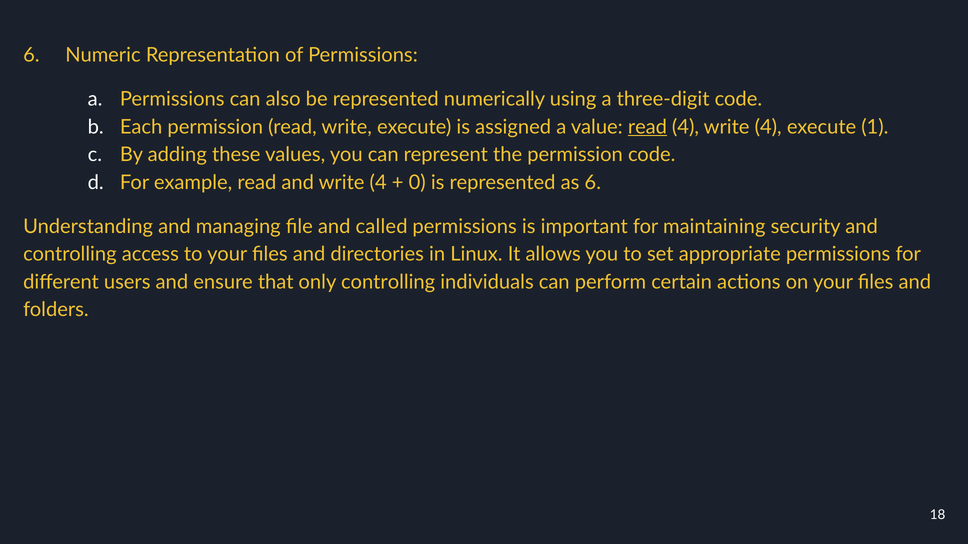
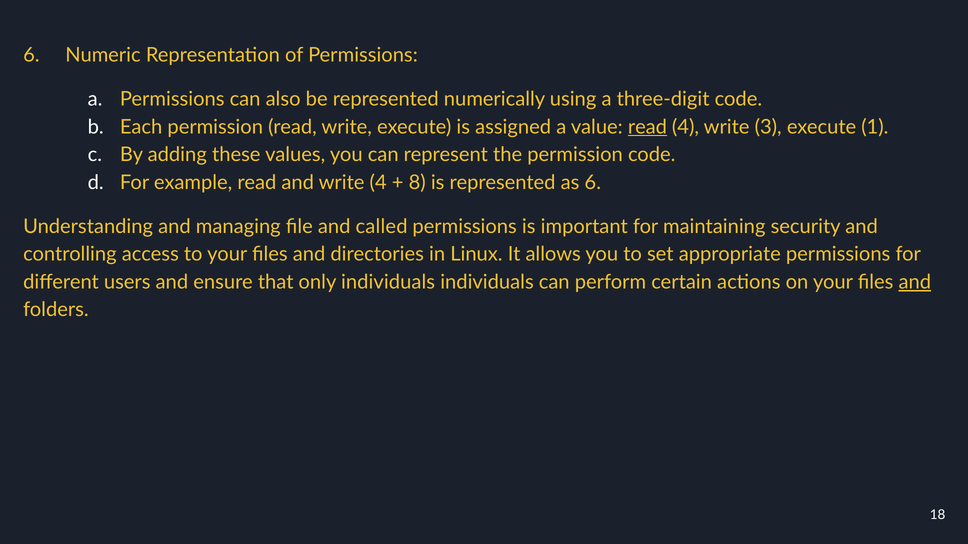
4 write 4: 4 -> 3
0: 0 -> 8
only controlling: controlling -> individuals
and at (915, 282) underline: none -> present
